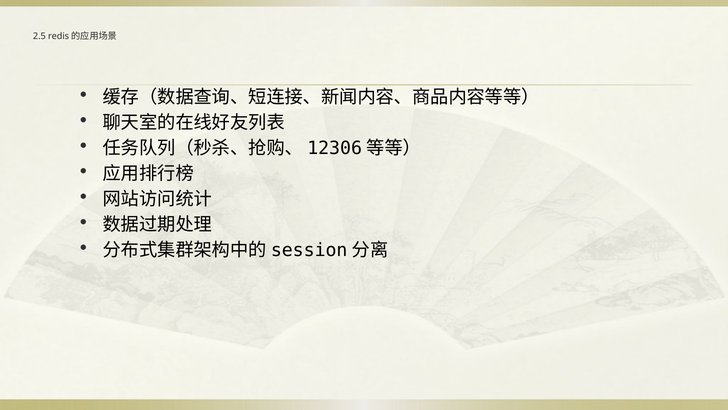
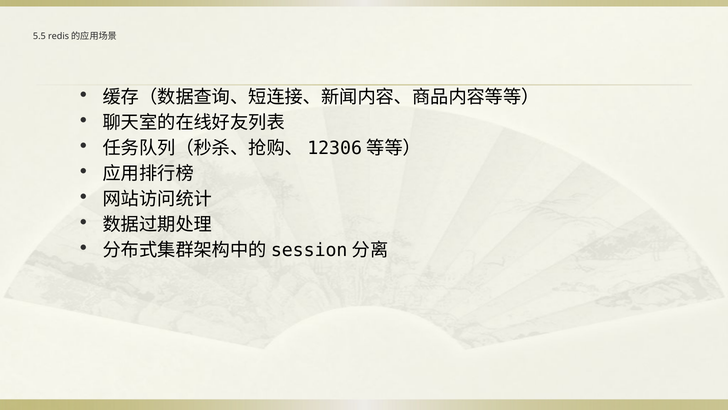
2.5: 2.5 -> 5.5
